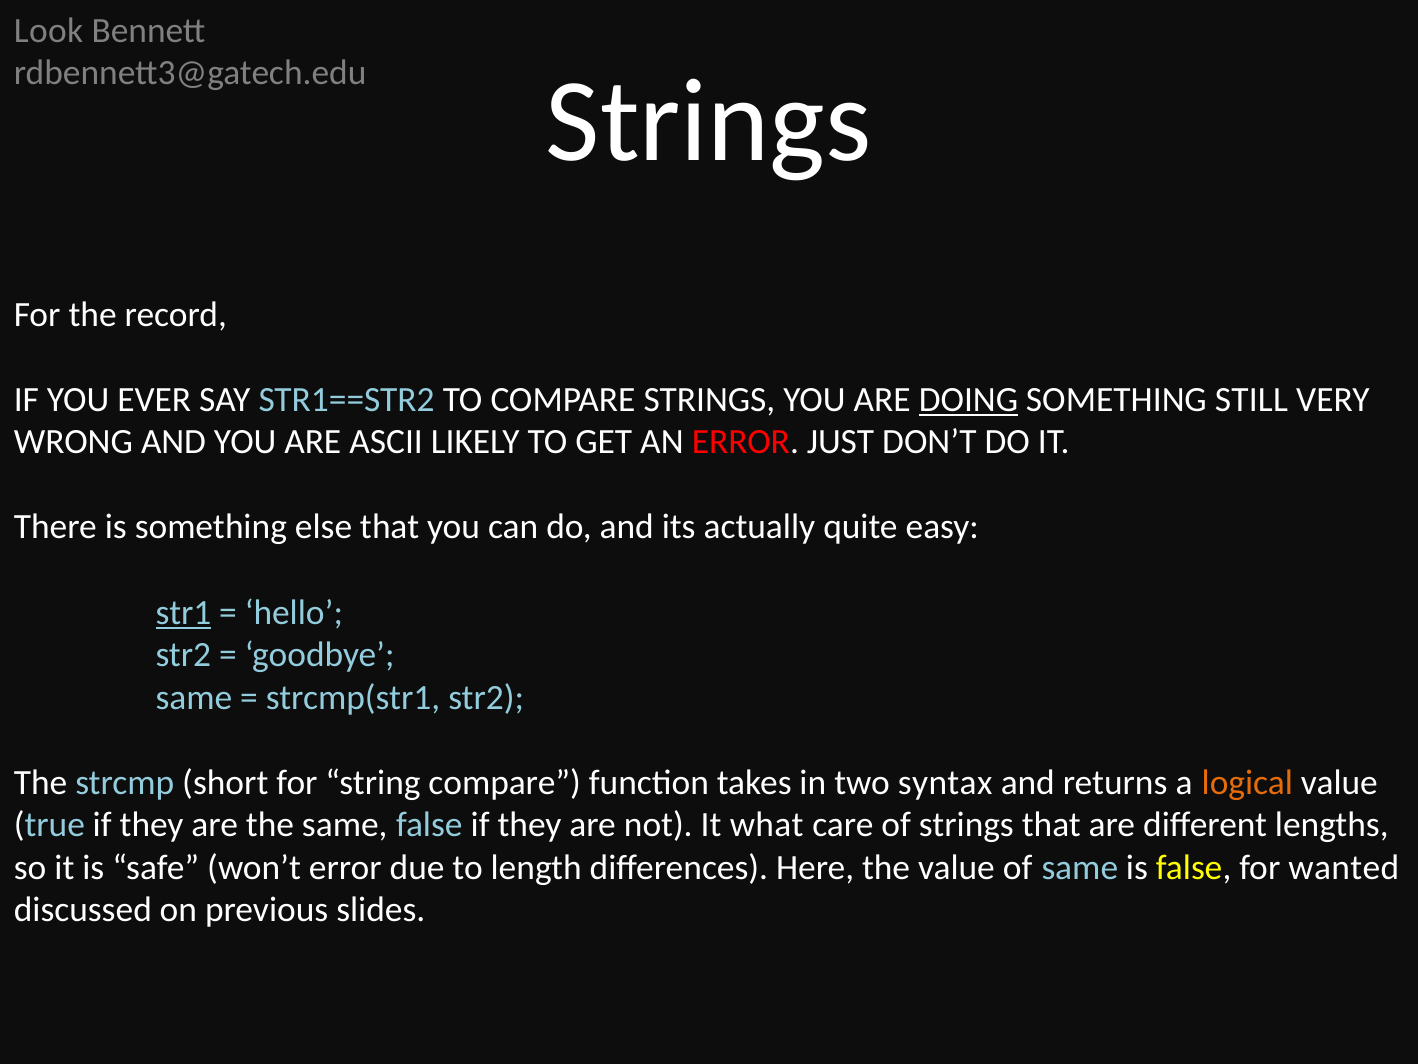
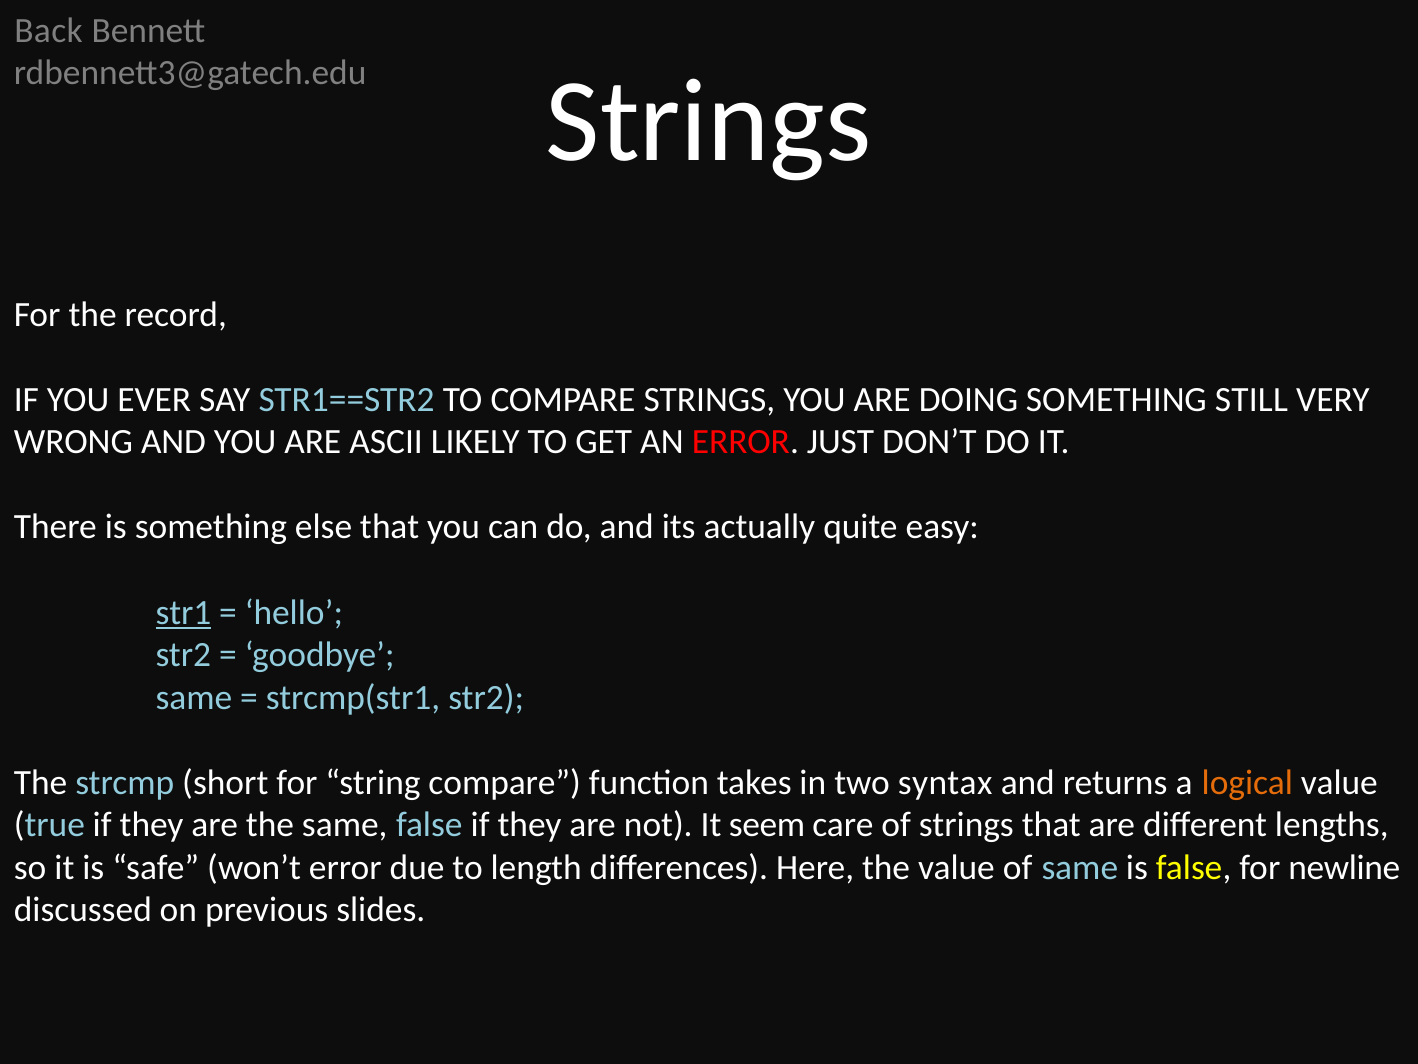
Look: Look -> Back
DOING underline: present -> none
what: what -> seem
wanted: wanted -> newline
